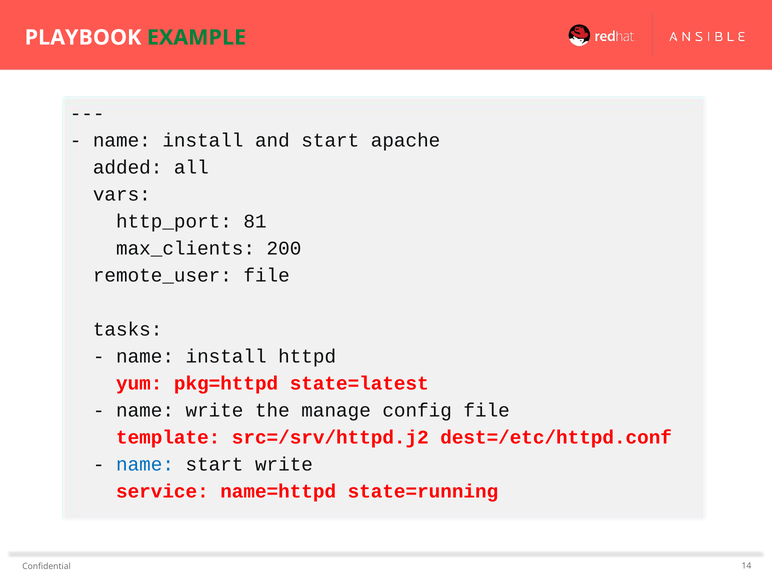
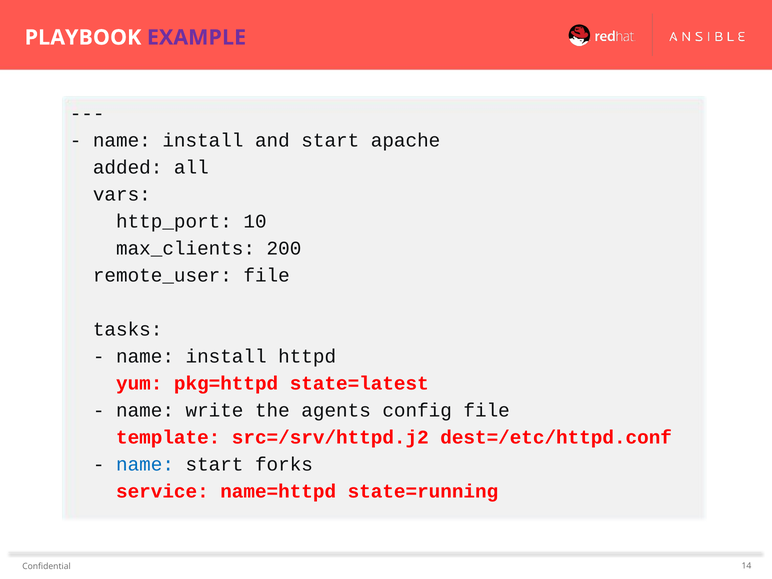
EXAMPLE colour: green -> purple
81: 81 -> 10
manage: manage -> agents
start write: write -> forks
